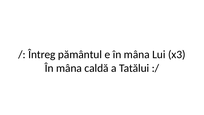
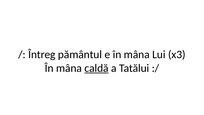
caldă underline: none -> present
